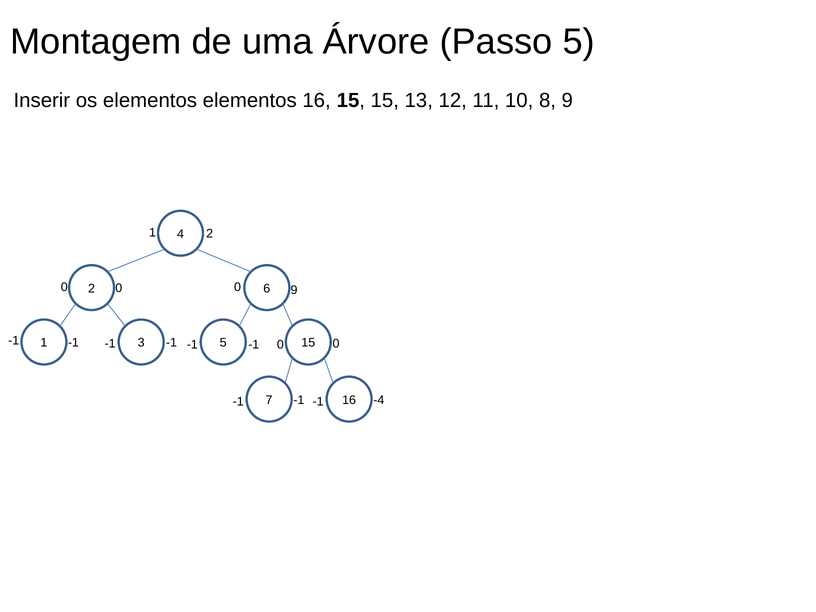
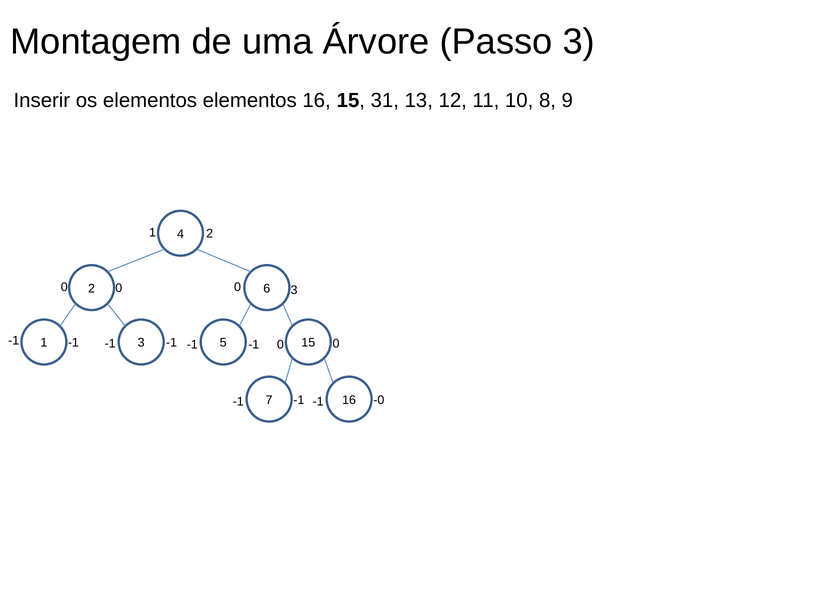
Passo 5: 5 -> 3
15 15: 15 -> 31
0 9: 9 -> 3
-4: -4 -> -0
